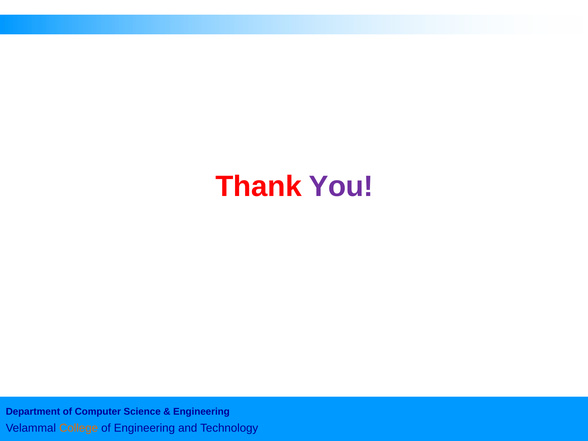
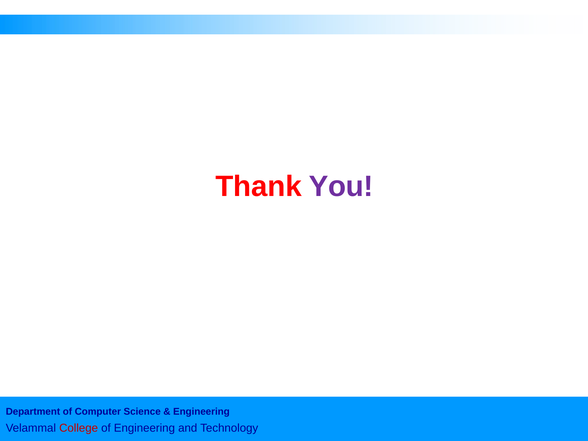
College colour: orange -> red
